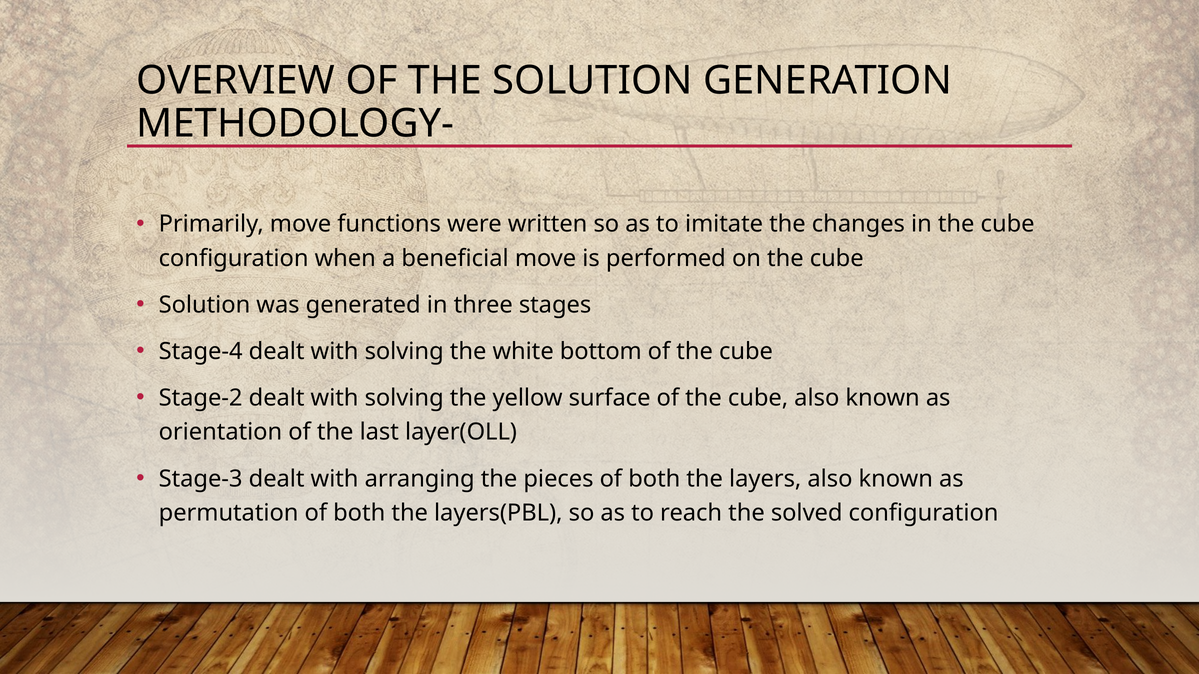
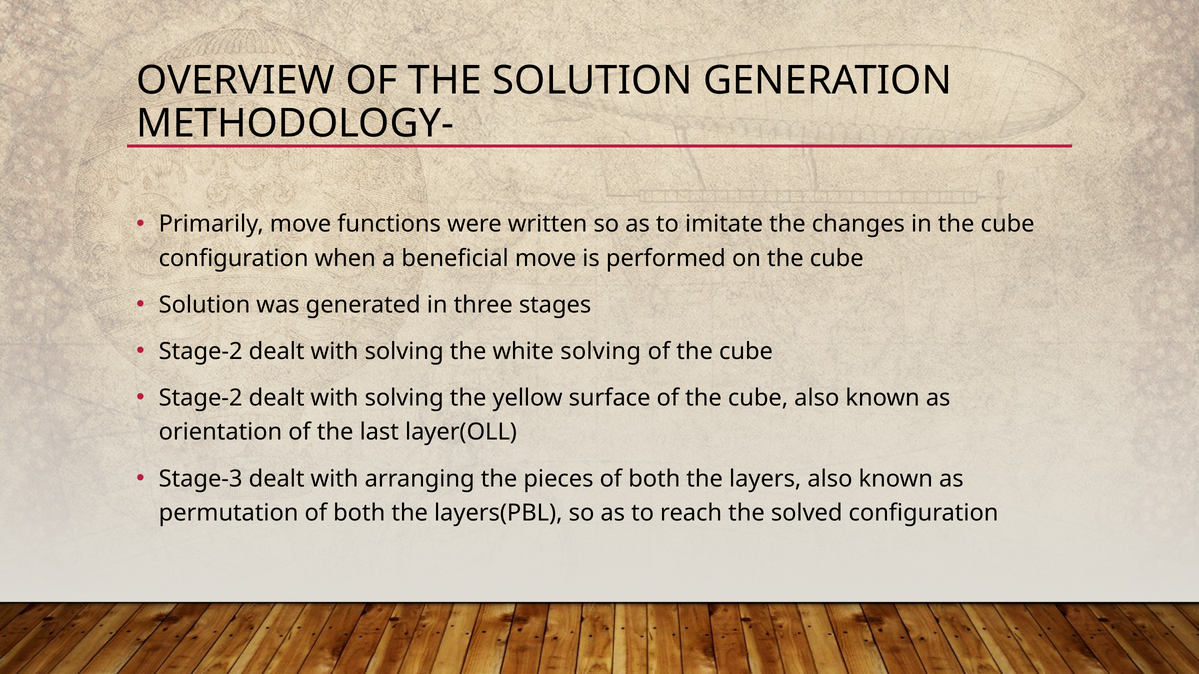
Stage-4 at (201, 352): Stage-4 -> Stage-2
white bottom: bottom -> solving
